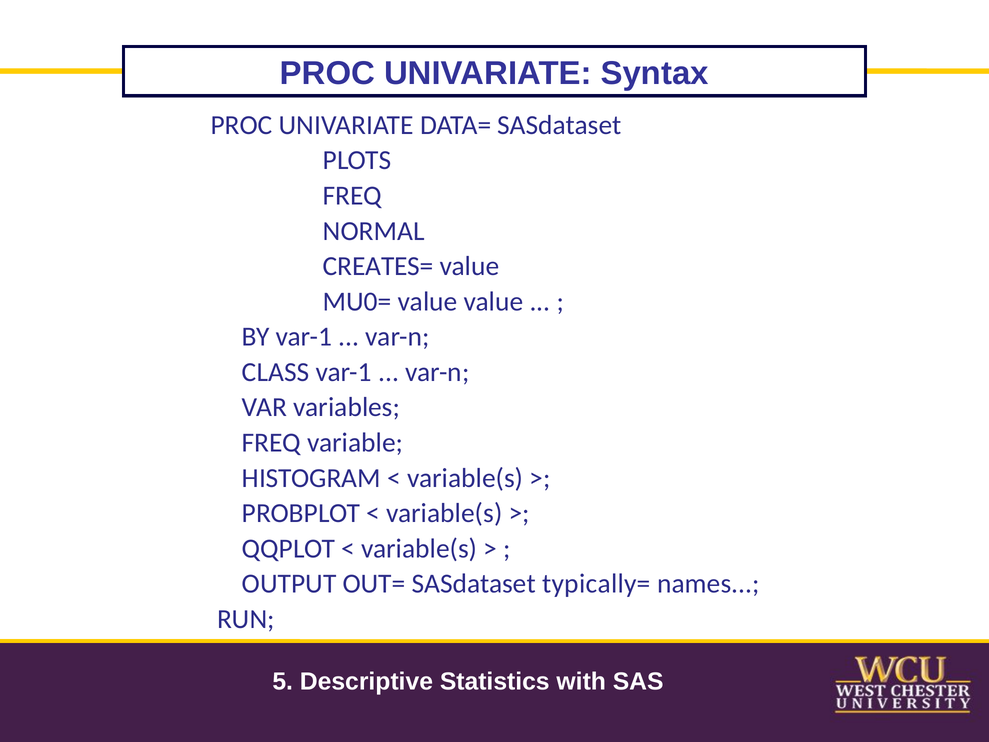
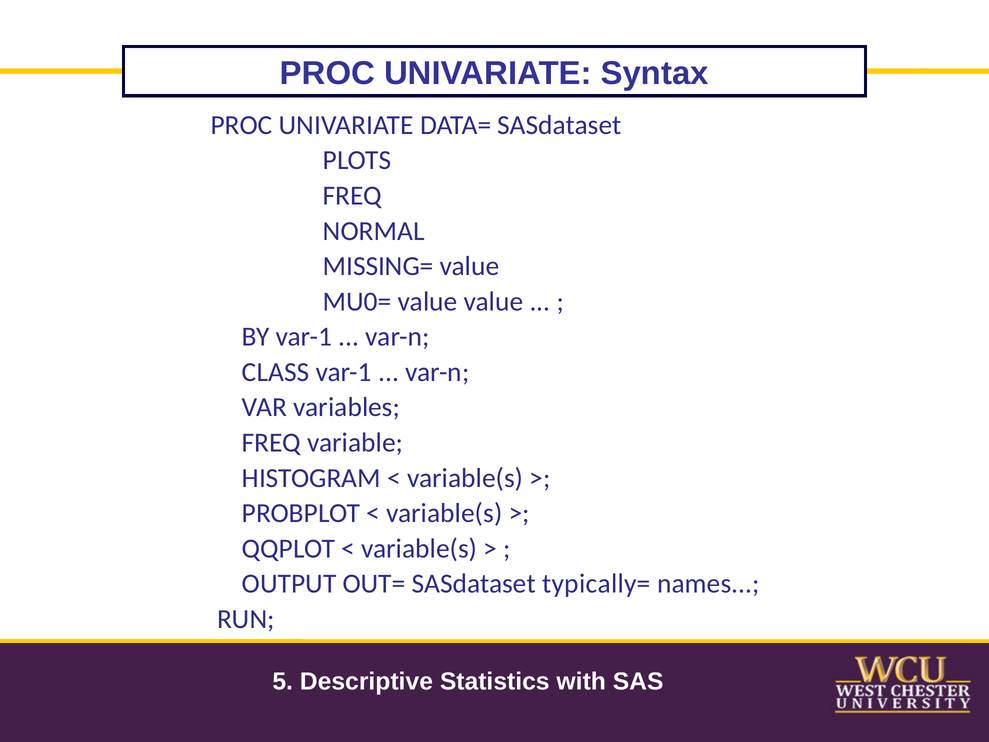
CREATES=: CREATES= -> MISSING=
